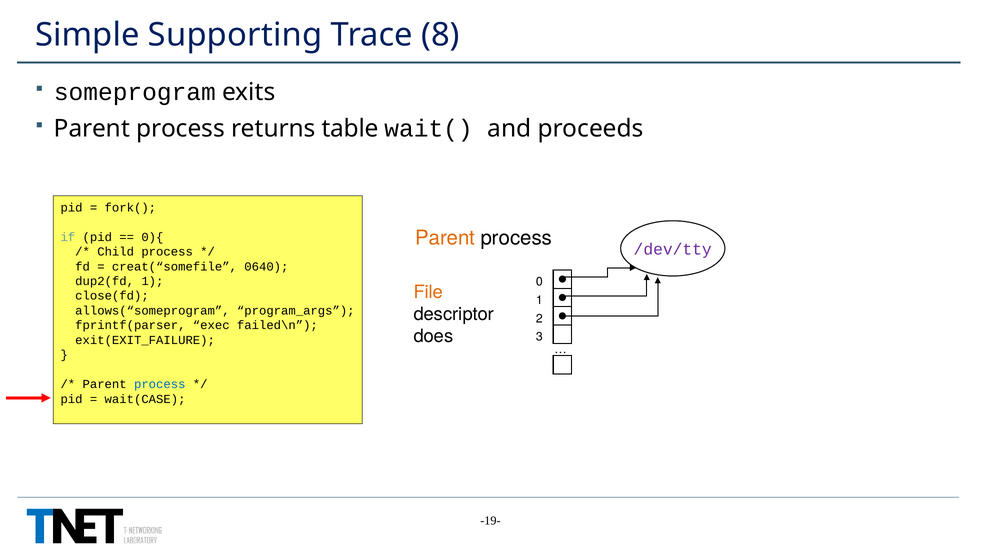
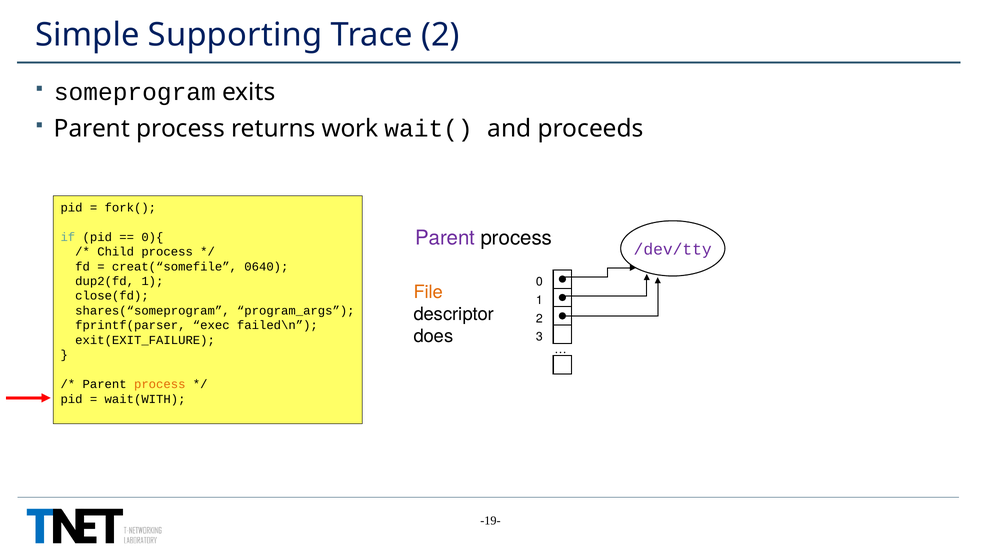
Trace 8: 8 -> 2
table: table -> work
Parent at (445, 238) colour: orange -> purple
allows(“someprogram: allows(“someprogram -> shares(“someprogram
process at (160, 384) colour: blue -> orange
wait(CASE: wait(CASE -> wait(WITH
